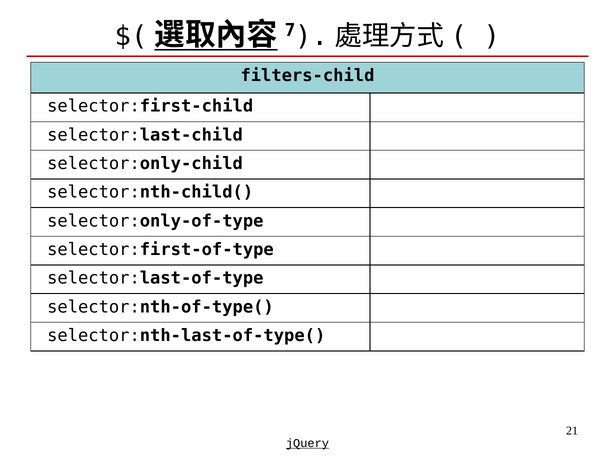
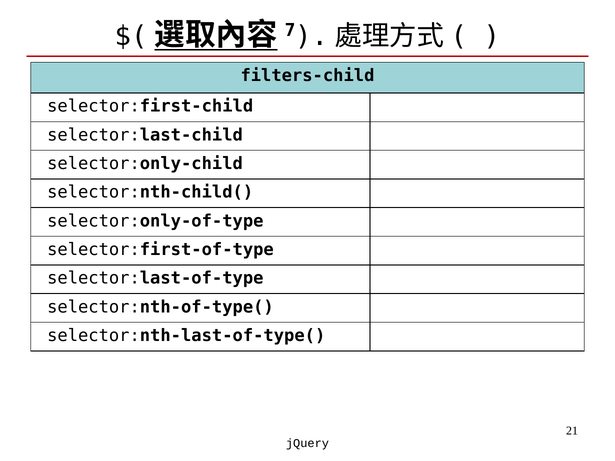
jQuery underline: present -> none
